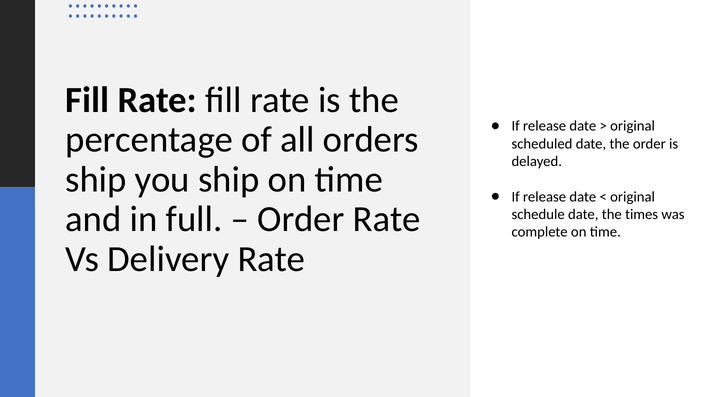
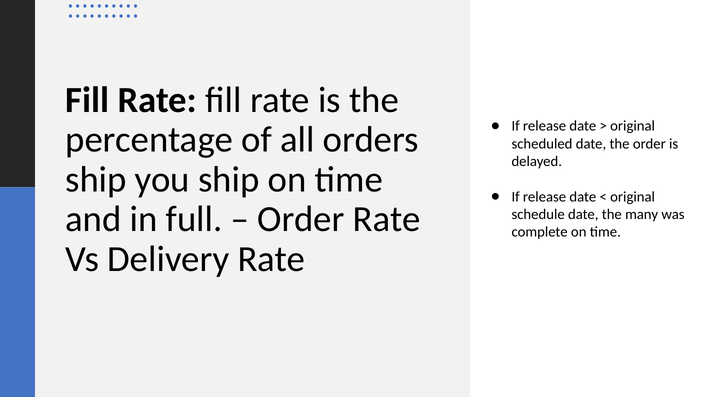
times: times -> many
